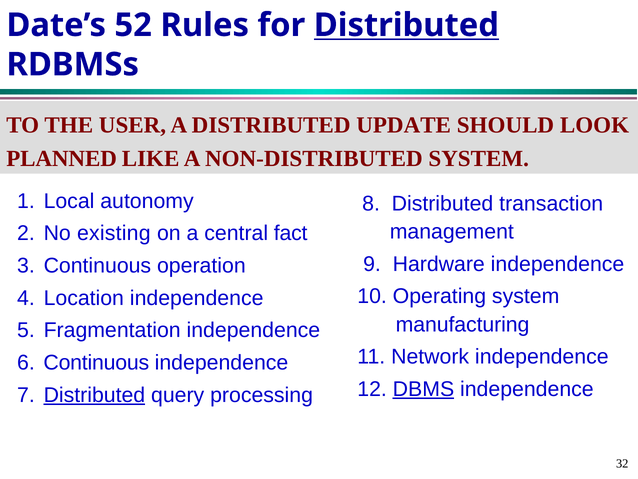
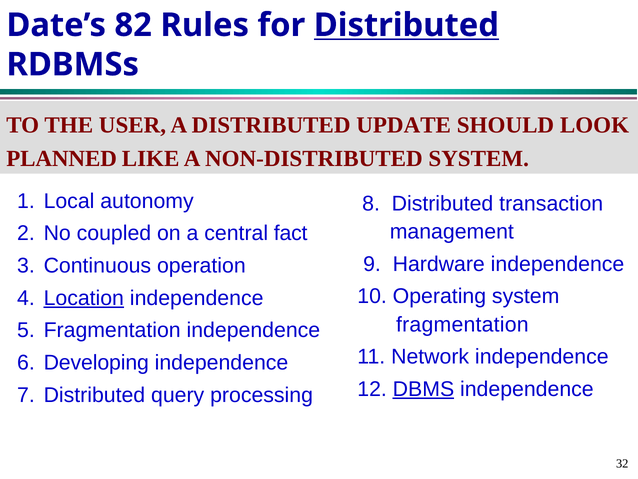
52: 52 -> 82
existing: existing -> coupled
Location underline: none -> present
manufacturing at (463, 324): manufacturing -> fragmentation
Continuous at (96, 362): Continuous -> Developing
Distributed at (94, 395) underline: present -> none
